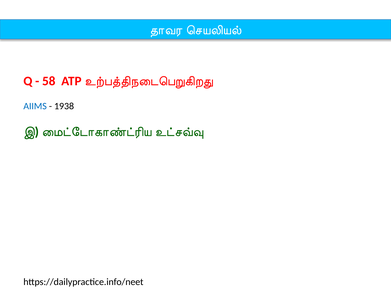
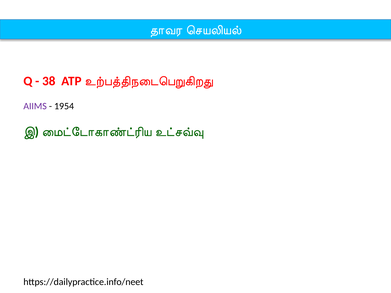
58: 58 -> 38
AIIMS colour: blue -> purple
1938: 1938 -> 1954
